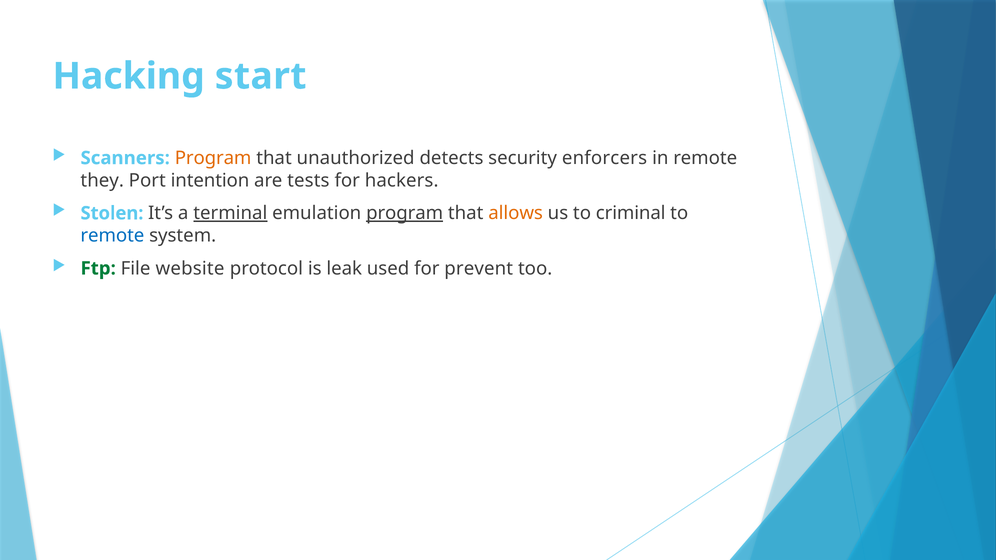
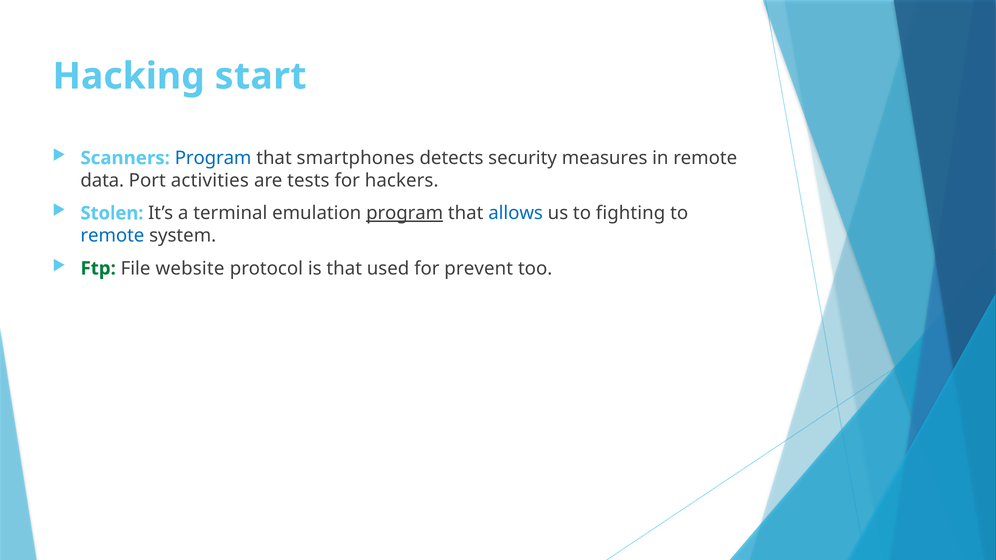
Program at (213, 158) colour: orange -> blue
unauthorized: unauthorized -> smartphones
enforcers: enforcers -> measures
they: they -> data
intention: intention -> activities
terminal underline: present -> none
allows colour: orange -> blue
criminal: criminal -> fighting
is leak: leak -> that
